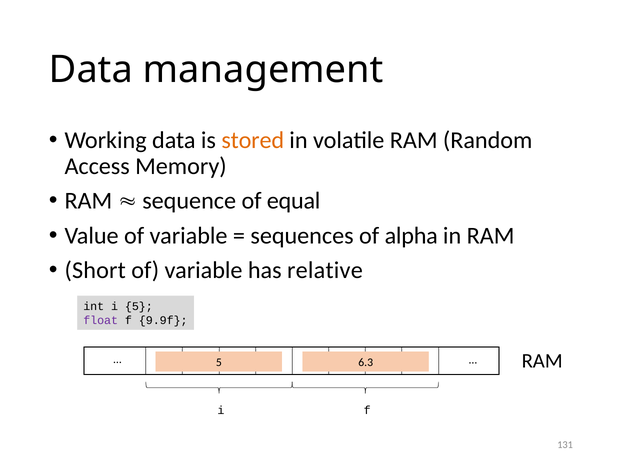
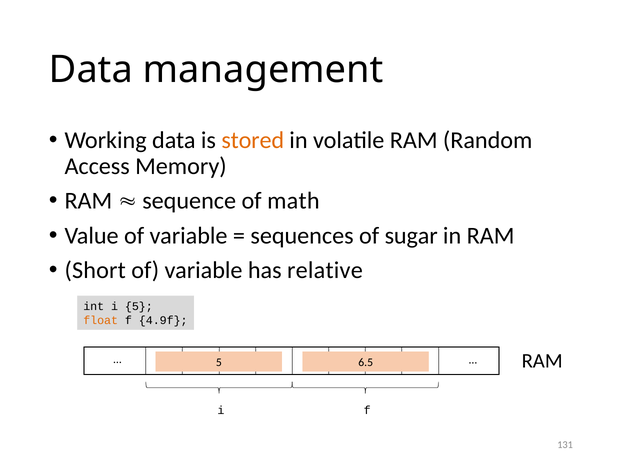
equal: equal -> math
alpha: alpha -> sugar
float colour: purple -> orange
9.9f: 9.9f -> 4.9f
6.3: 6.3 -> 6.5
